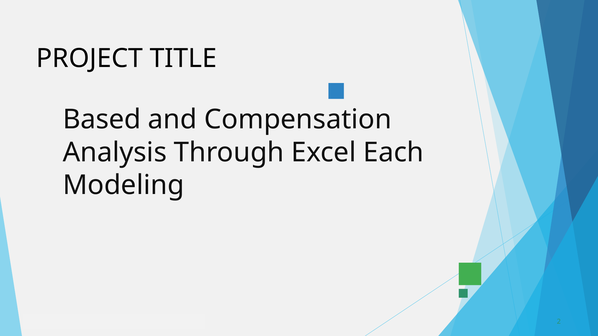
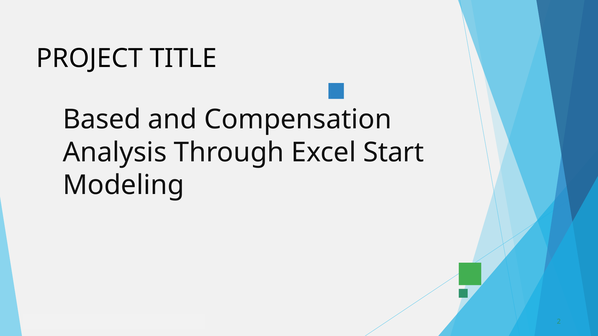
Each: Each -> Start
